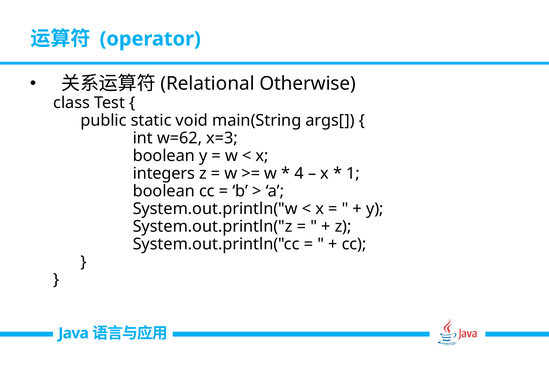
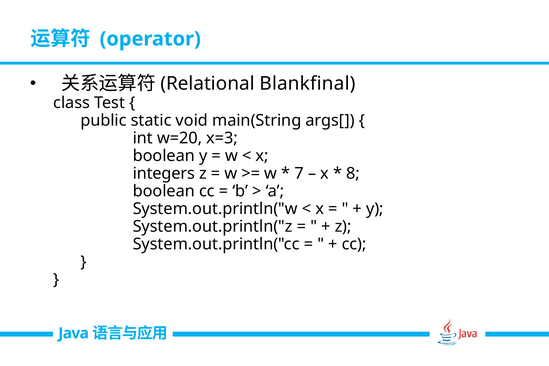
Otherwise: Otherwise -> Blankfinal
w=62: w=62 -> w=20
4: 4 -> 7
1: 1 -> 8
